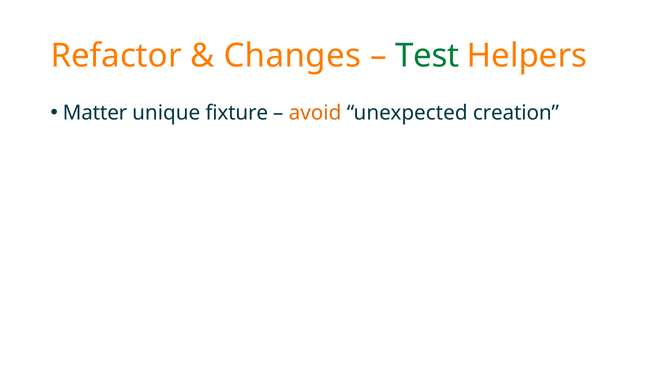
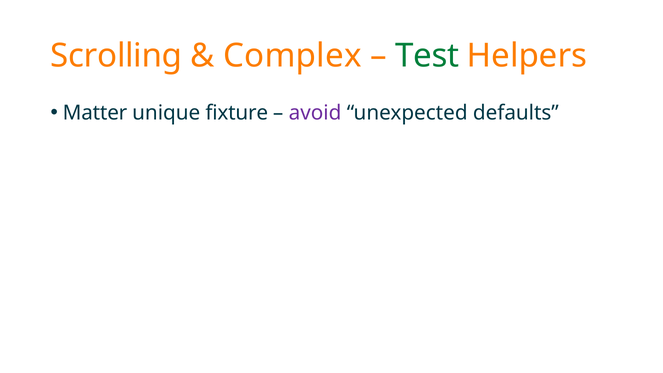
Refactor: Refactor -> Scrolling
Changes: Changes -> Complex
avoid colour: orange -> purple
creation: creation -> defaults
